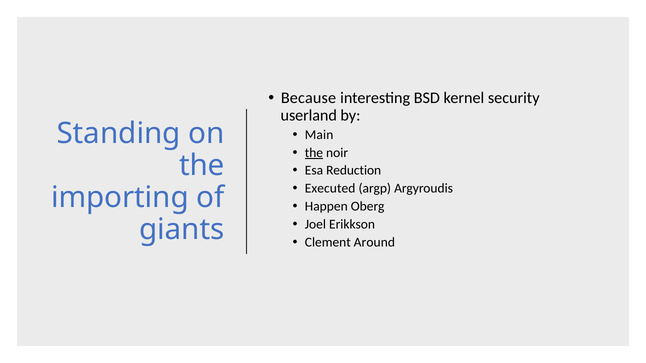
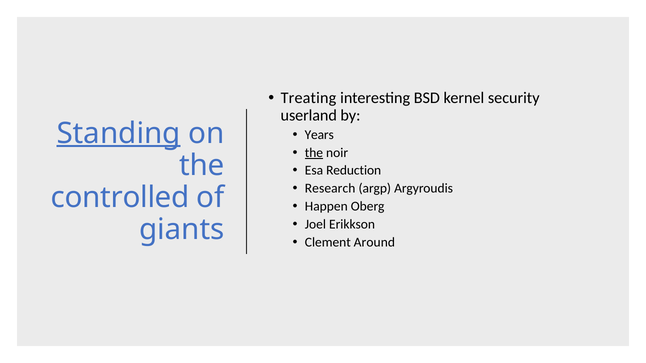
Because: Because -> Treating
Standing underline: none -> present
Main: Main -> Years
Executed: Executed -> Research
importing: importing -> controlled
